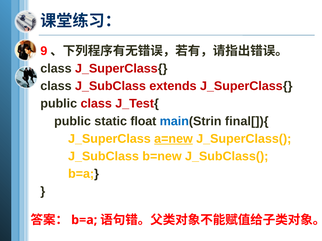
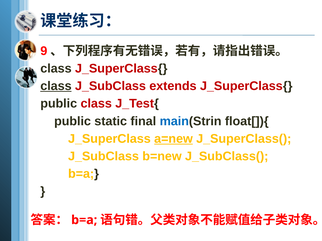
class at (56, 86) underline: none -> present
float: float -> final
final[]){: final[]){ -> float[]){
